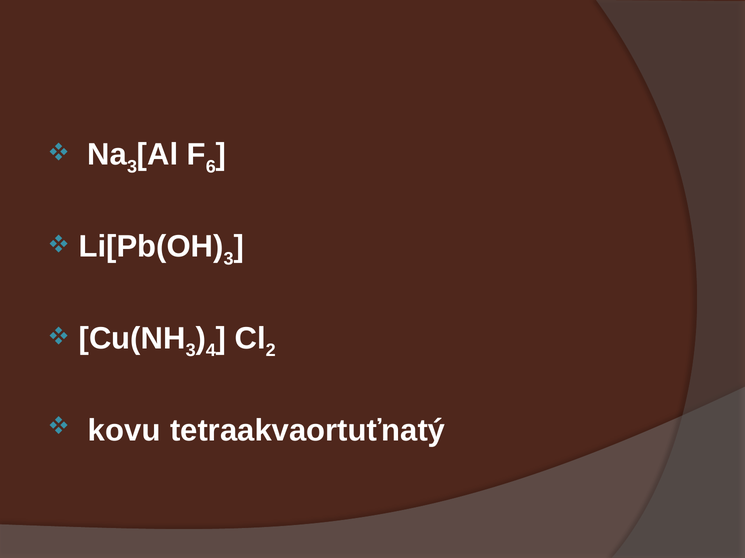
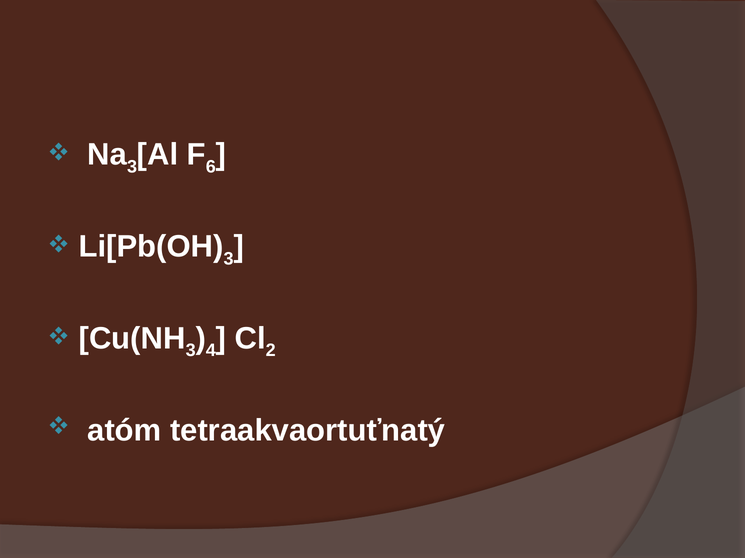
kovu: kovu -> atóm
